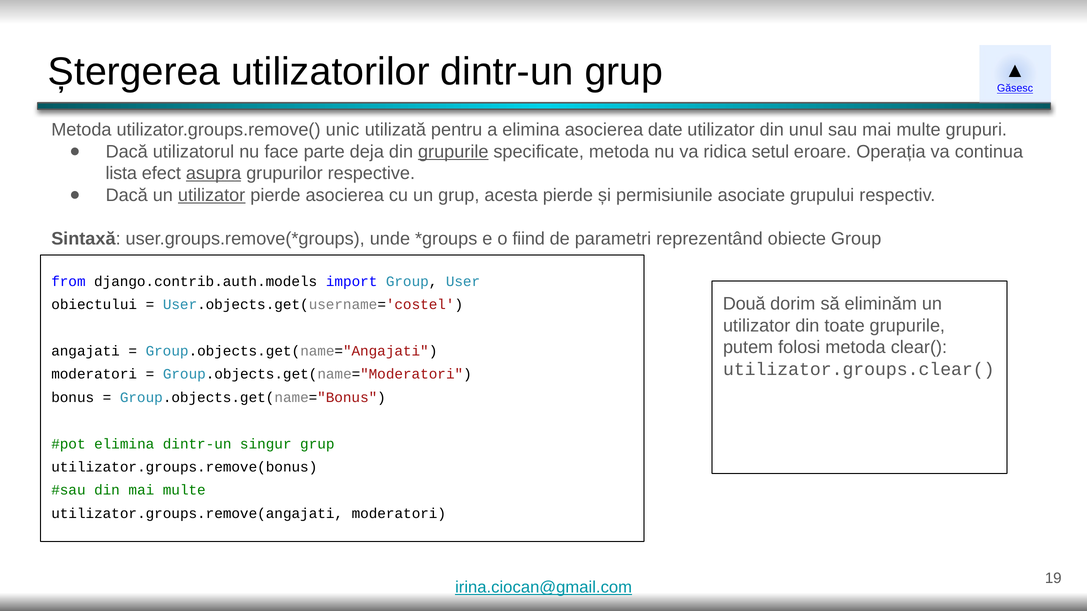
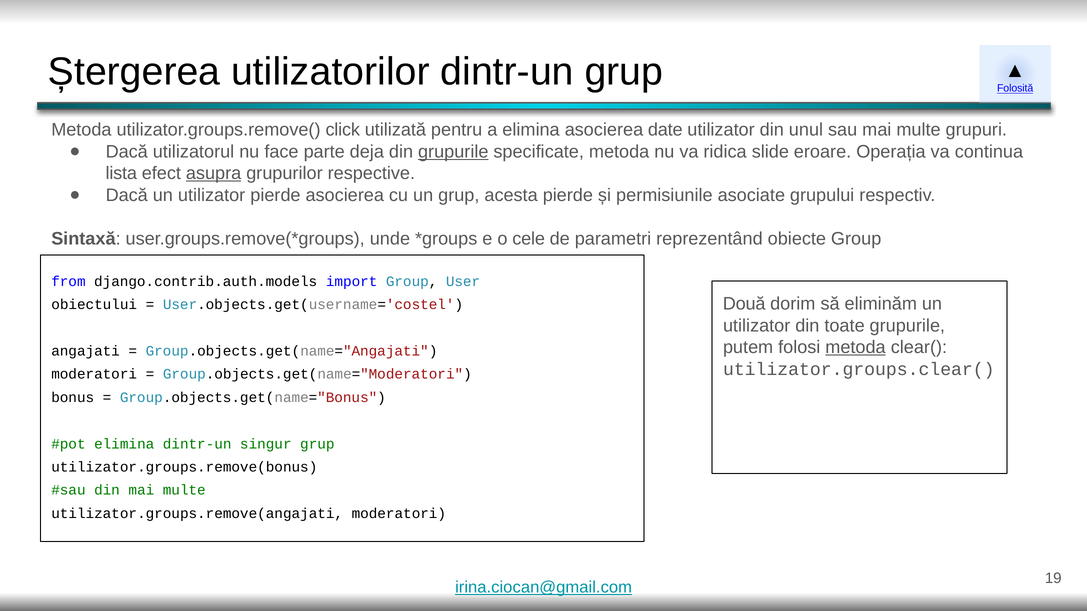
Găsesc: Găsesc -> Folosită
unic: unic -> click
setul: setul -> slide
utilizator at (212, 195) underline: present -> none
fiind: fiind -> cele
metoda at (856, 348) underline: none -> present
